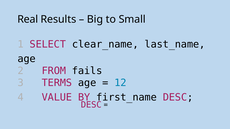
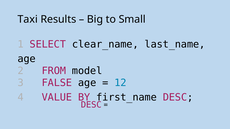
Real: Real -> Taxi
fails: fails -> model
TERMS: TERMS -> FALSE
